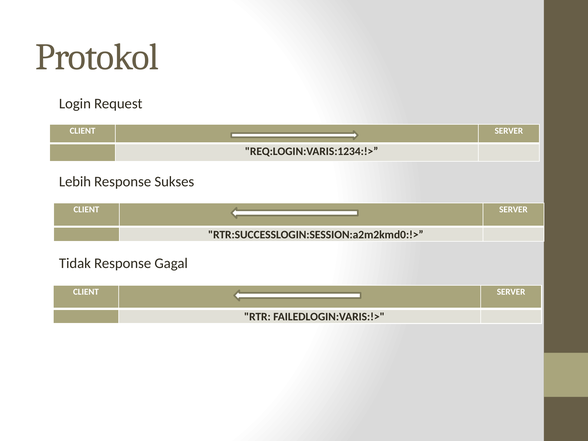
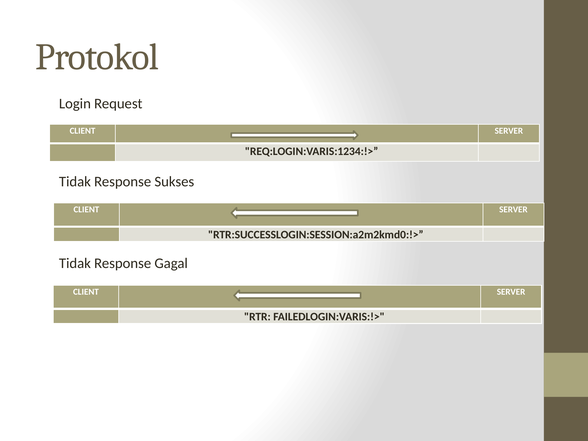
Lebih at (75, 182): Lebih -> Tidak
